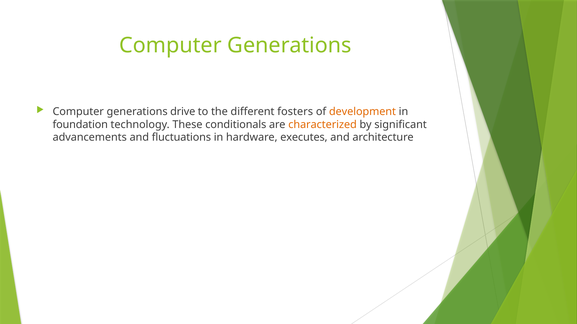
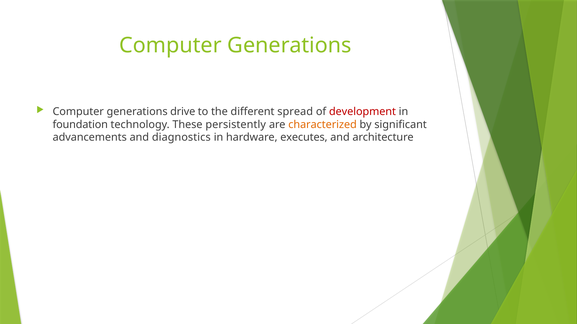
fosters: fosters -> spread
development colour: orange -> red
conditionals: conditionals -> persistently
fluctuations: fluctuations -> diagnostics
